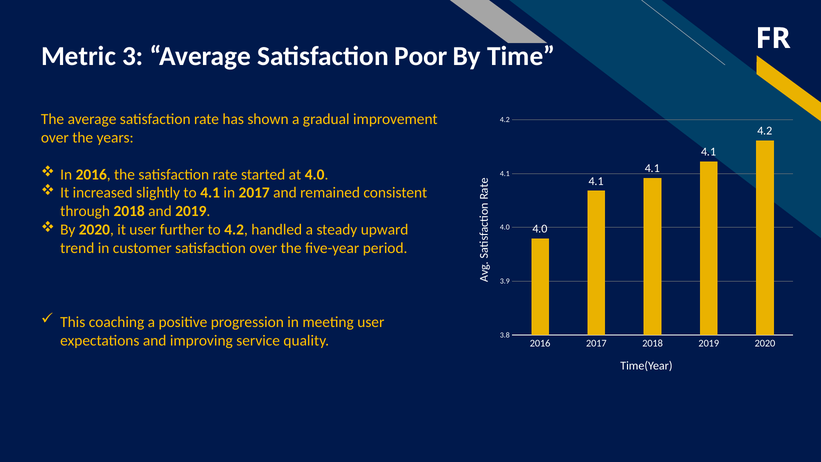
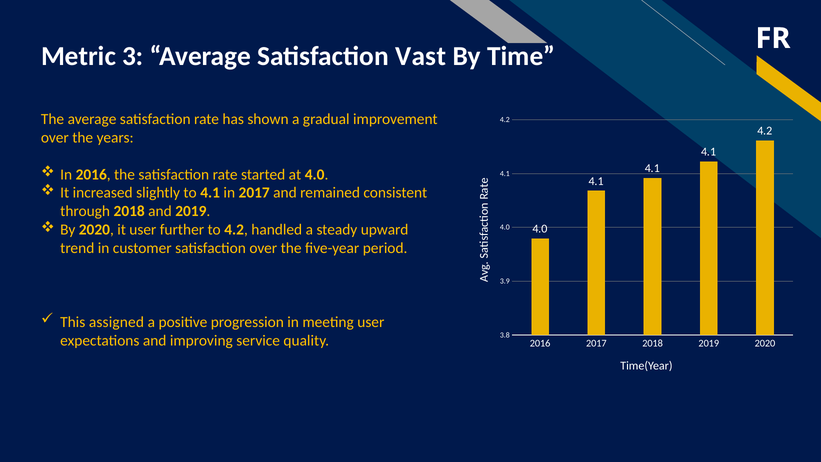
Poor: Poor -> Vast
coaching: coaching -> assigned
